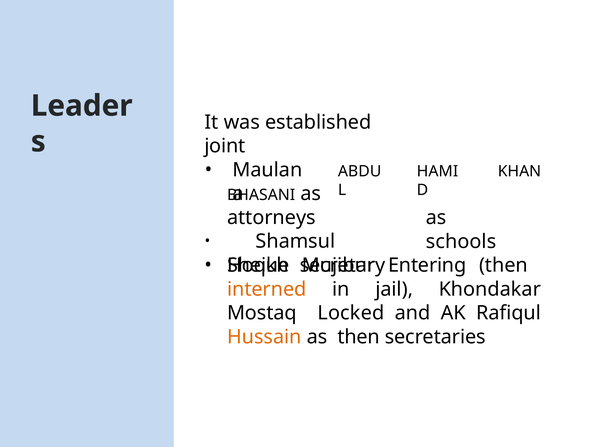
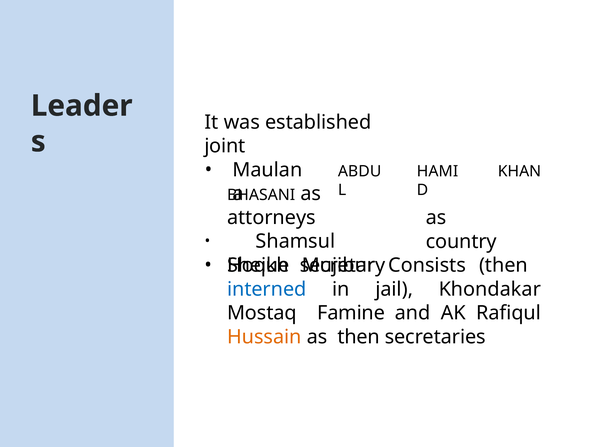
schools: schools -> country
Entering: Entering -> Consists
interned colour: orange -> blue
Locked: Locked -> Famine
